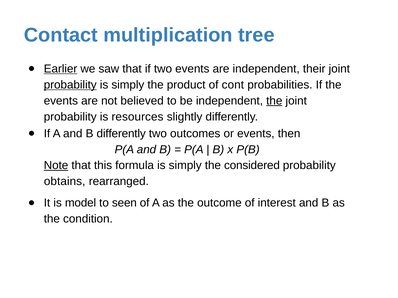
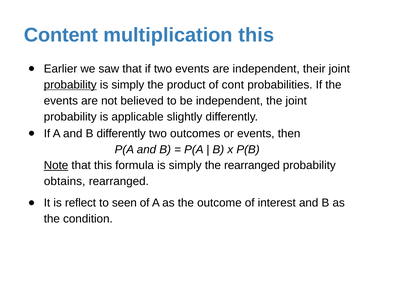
Contact: Contact -> Content
multiplication tree: tree -> this
Earlier underline: present -> none
the at (274, 101) underline: present -> none
resources: resources -> applicable
the considered: considered -> rearranged
model: model -> reflect
